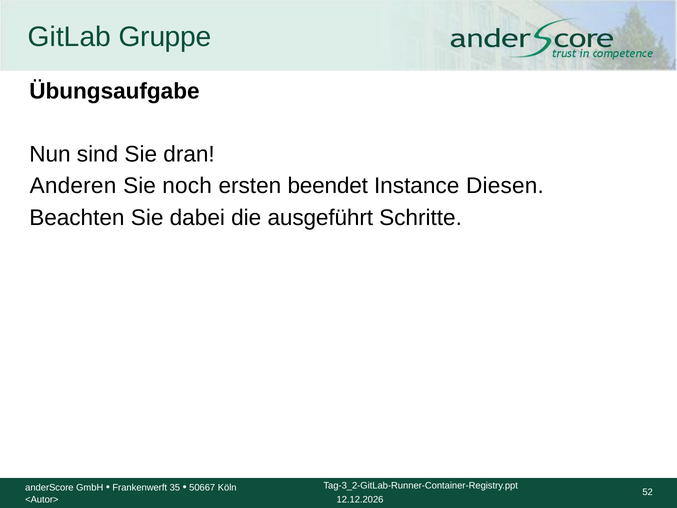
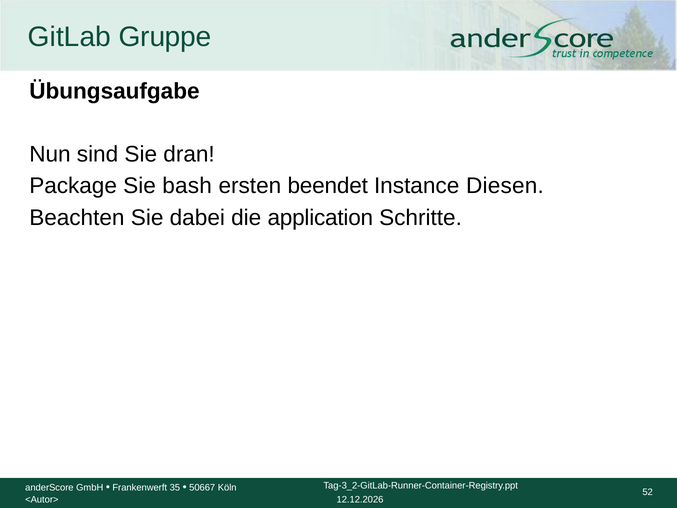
Anderen: Anderen -> Package
noch: noch -> bash
ausgeführt: ausgeführt -> application
